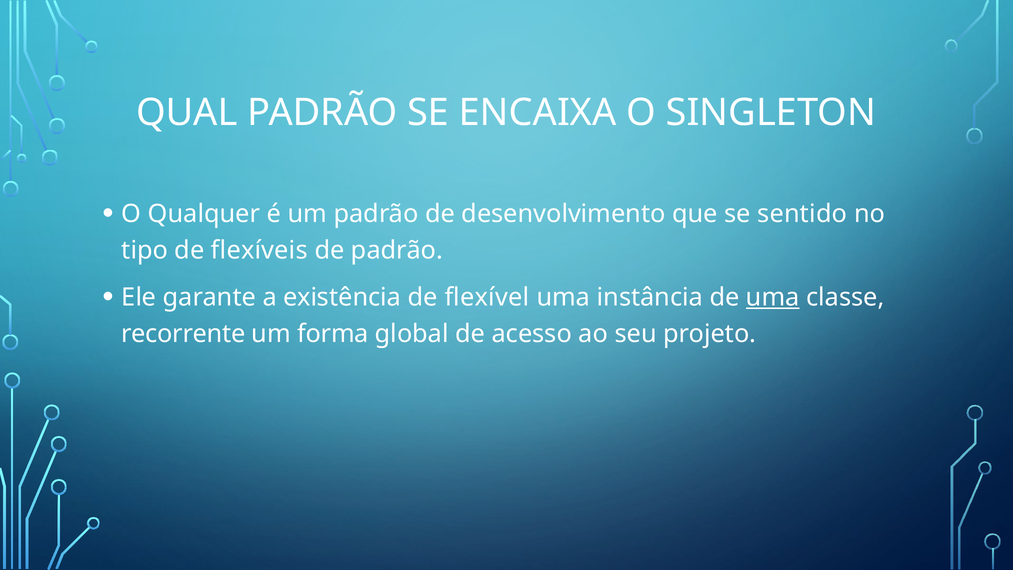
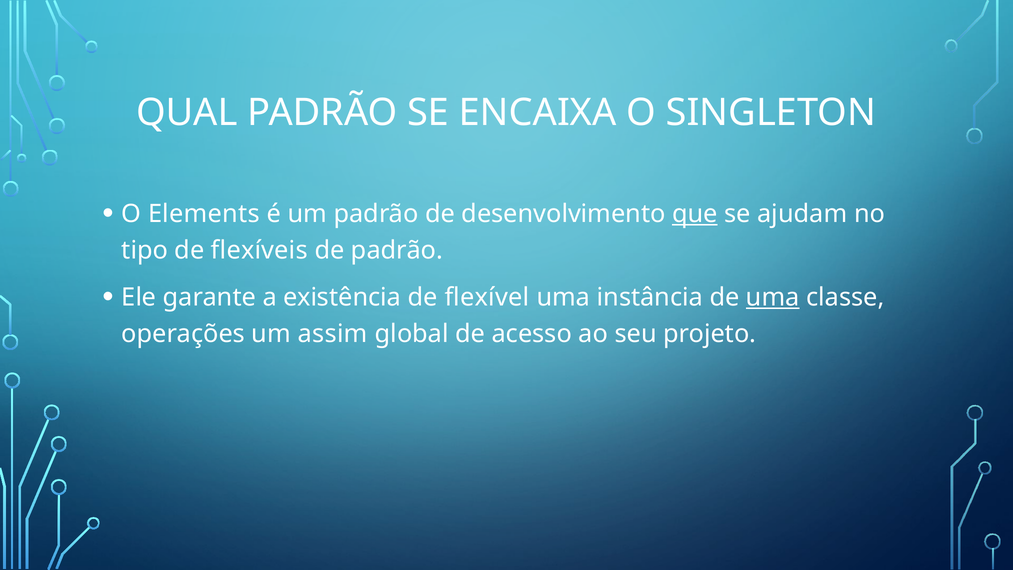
Qualquer: Qualquer -> Elements
que underline: none -> present
sentido: sentido -> ajudam
recorrente: recorrente -> operações
forma: forma -> assim
